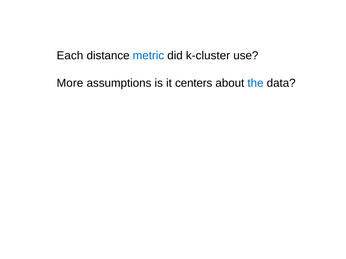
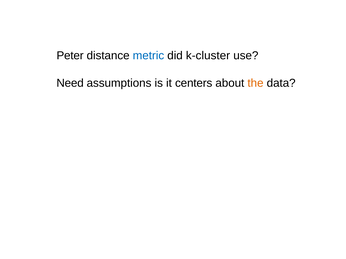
Each: Each -> Peter
More: More -> Need
the colour: blue -> orange
